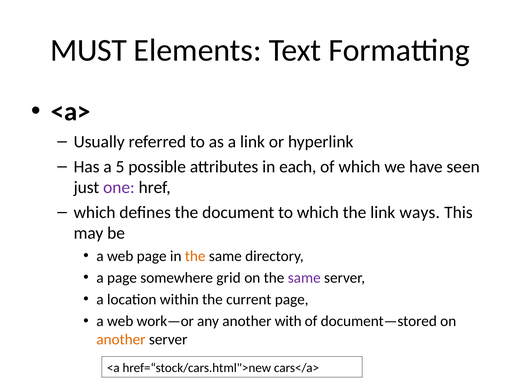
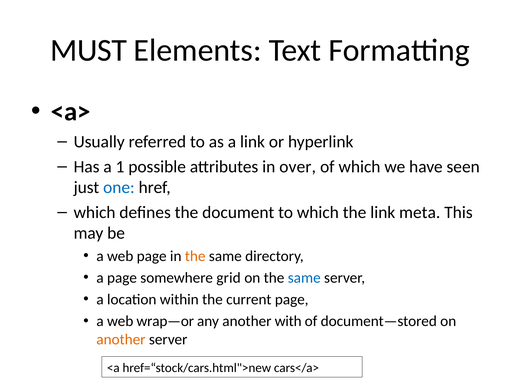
5: 5 -> 1
each: each -> over
one colour: purple -> blue
ways: ways -> meta
same at (304, 278) colour: purple -> blue
work—or: work—or -> wrap—or
